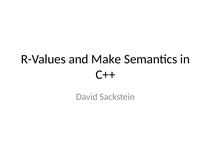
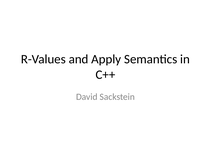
Make: Make -> Apply
